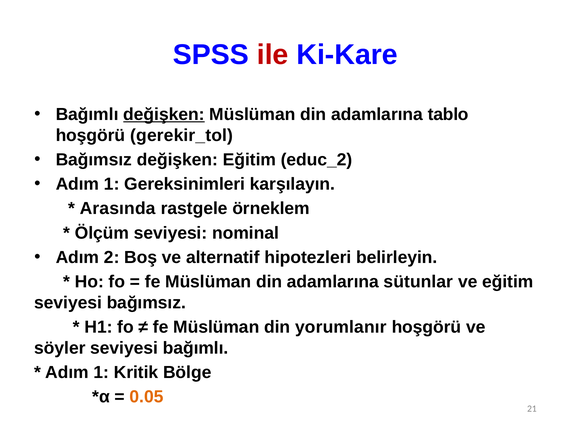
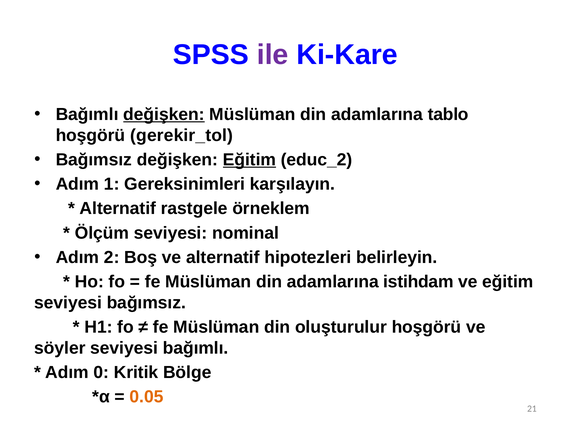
ile colour: red -> purple
Eğitim at (249, 160) underline: none -> present
Arasında at (118, 209): Arasında -> Alternatif
sütunlar: sütunlar -> istihdam
yorumlanır: yorumlanır -> oluşturulur
1 at (101, 373): 1 -> 0
